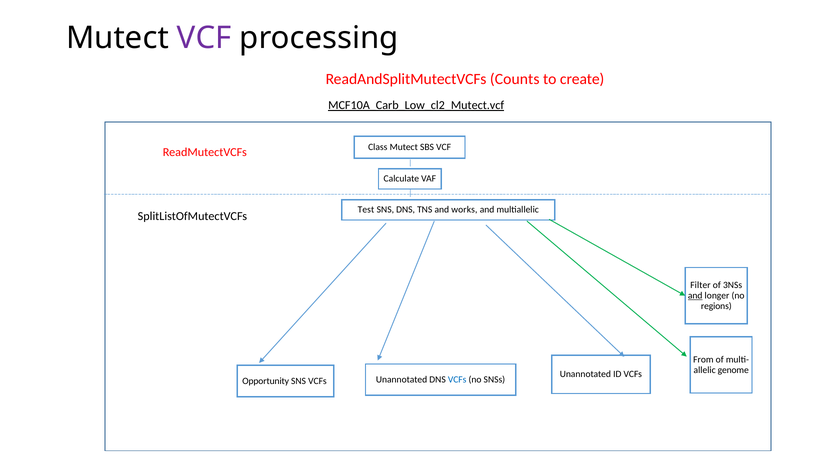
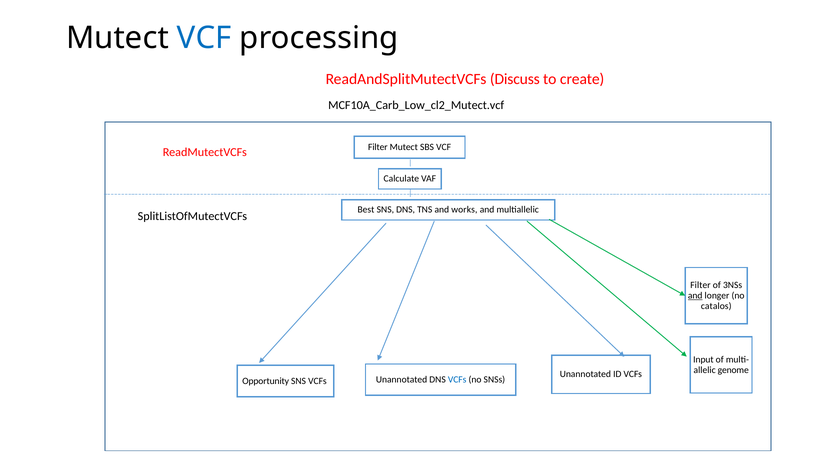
VCF at (204, 38) colour: purple -> blue
Counts: Counts -> Discuss
MCF10A_Carb_Low_cl2_Mutect.vcf underline: present -> none
Class at (378, 147): Class -> Filter
Test: Test -> Best
regions: regions -> catalos
From: From -> Input
